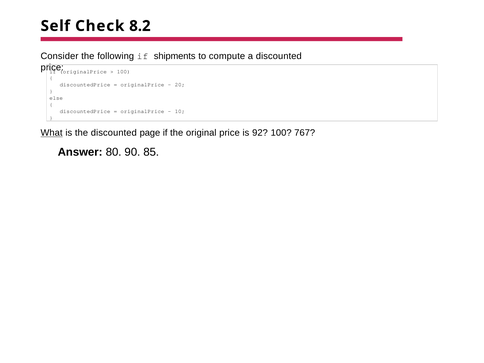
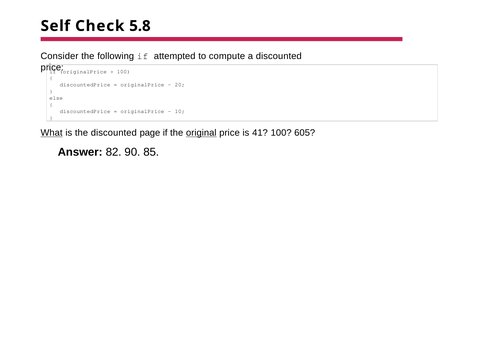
8.2: 8.2 -> 5.8
shipments: shipments -> attempted
original underline: none -> present
92: 92 -> 41
767: 767 -> 605
80: 80 -> 82
